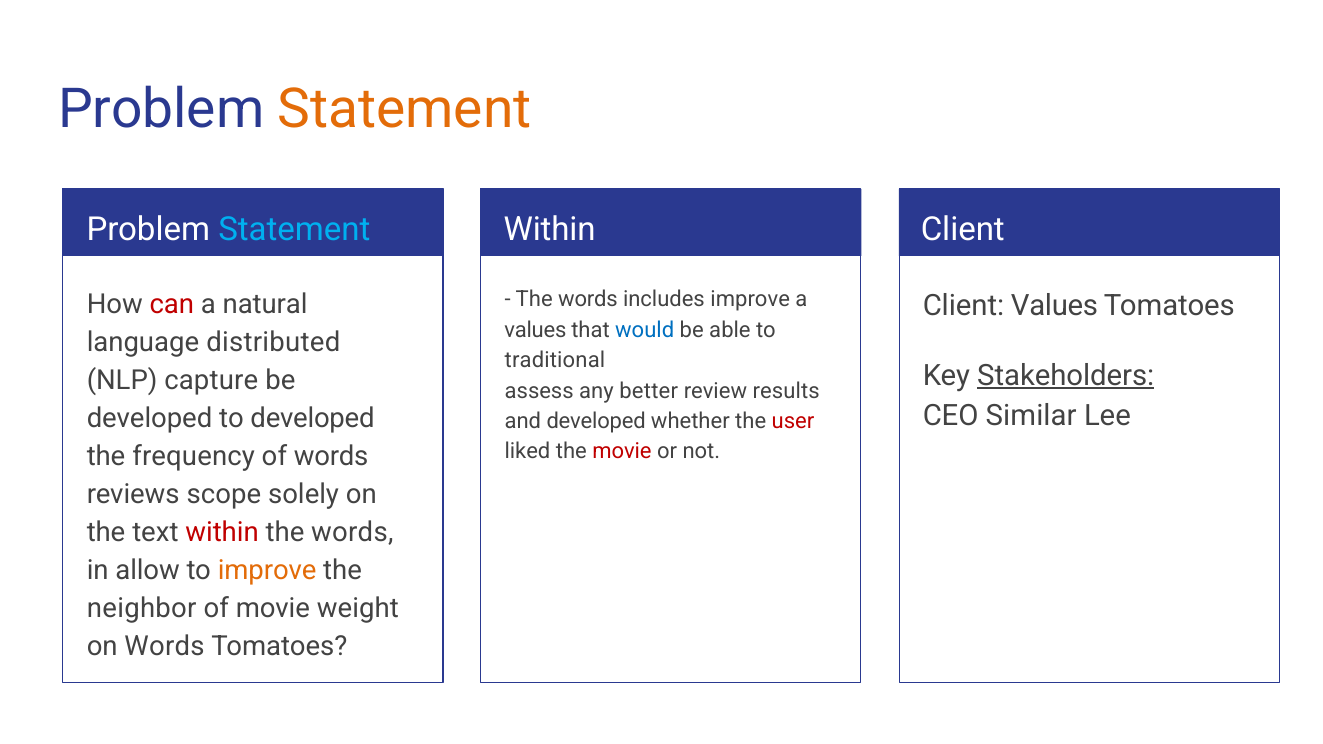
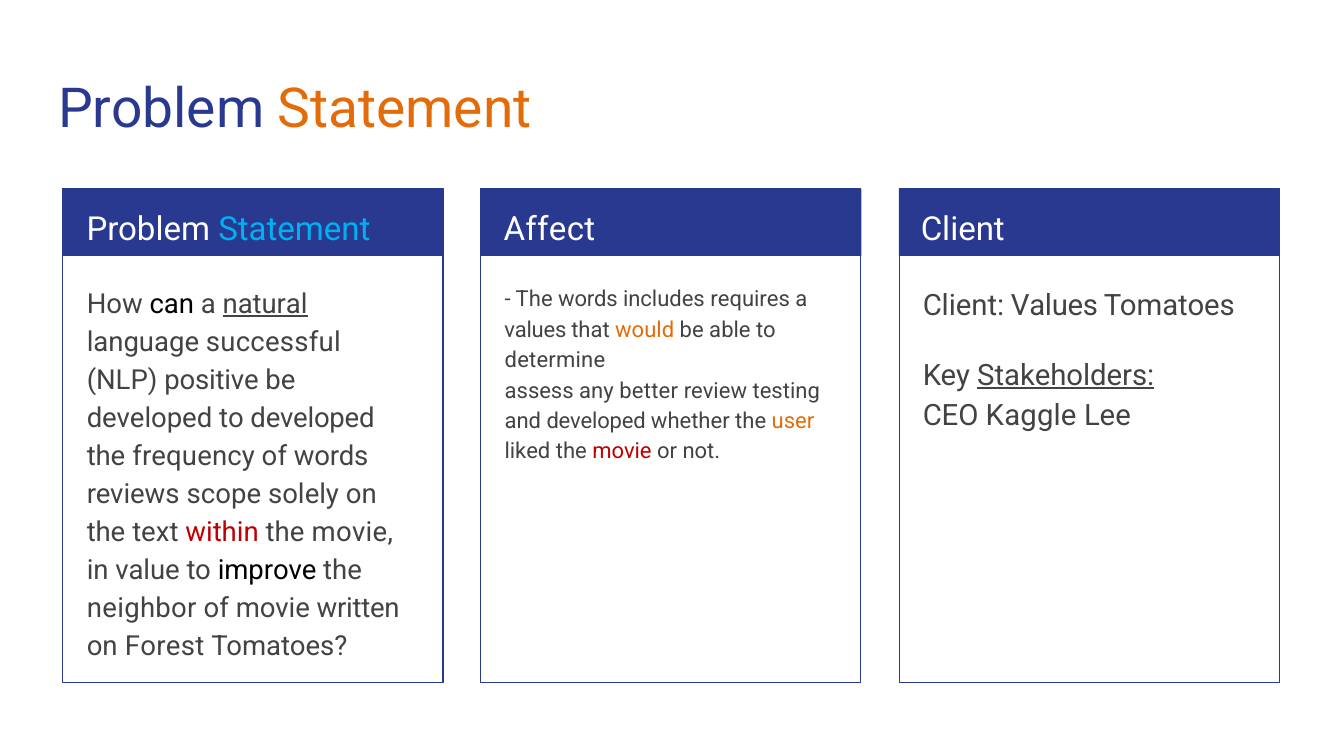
Within at (550, 230): Within -> Affect
includes improve: improve -> requires
can colour: red -> black
natural underline: none -> present
would colour: blue -> orange
distributed: distributed -> successful
traditional: traditional -> determine
capture: capture -> positive
results: results -> testing
Similar: Similar -> Kaggle
user colour: red -> orange
words at (352, 533): words -> movie
allow: allow -> value
improve at (267, 571) colour: orange -> black
weight: weight -> written
on Words: Words -> Forest
